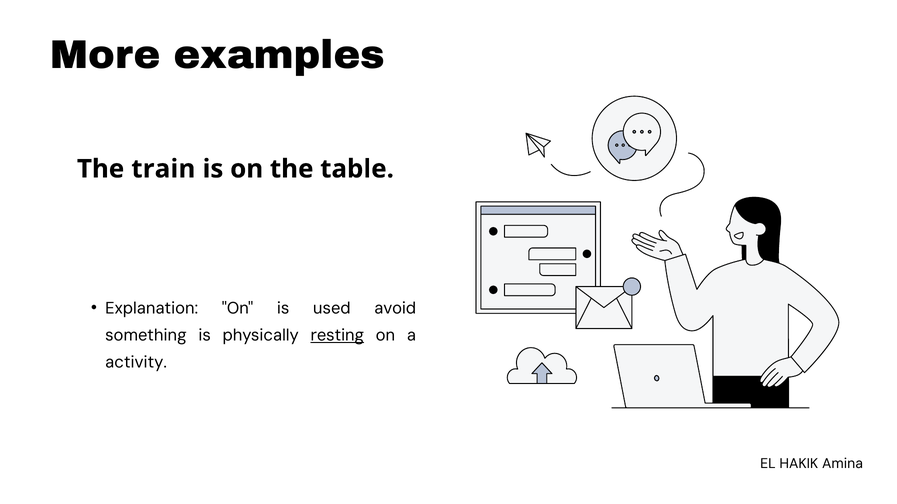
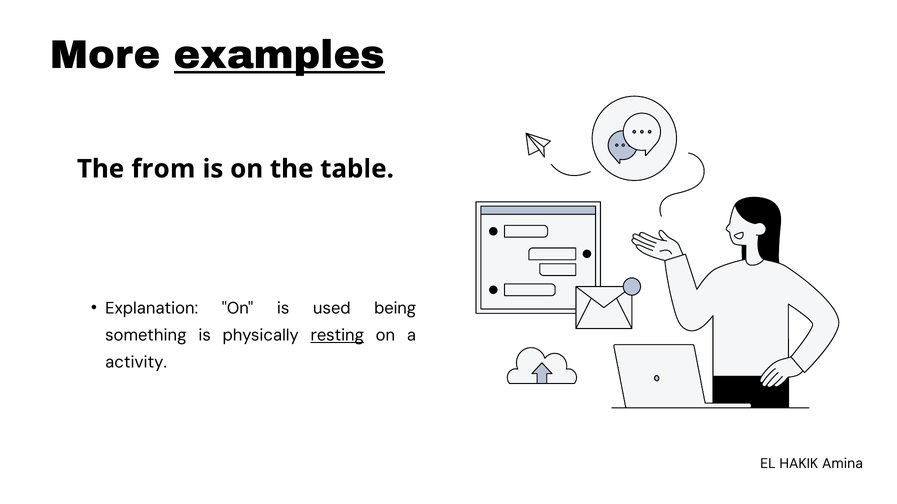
examples underline: none -> present
train: train -> from
avoid: avoid -> being
